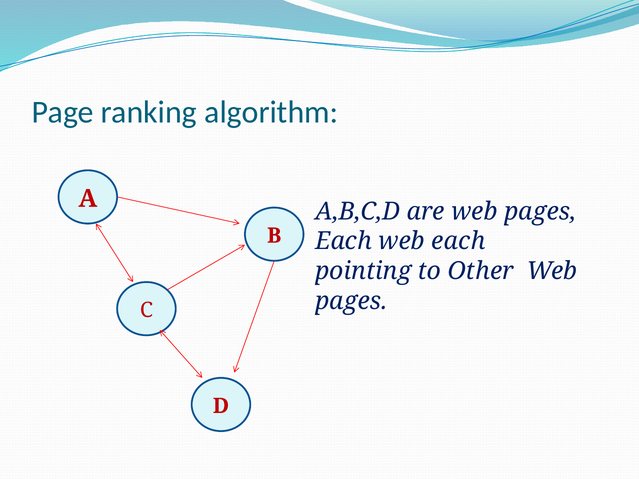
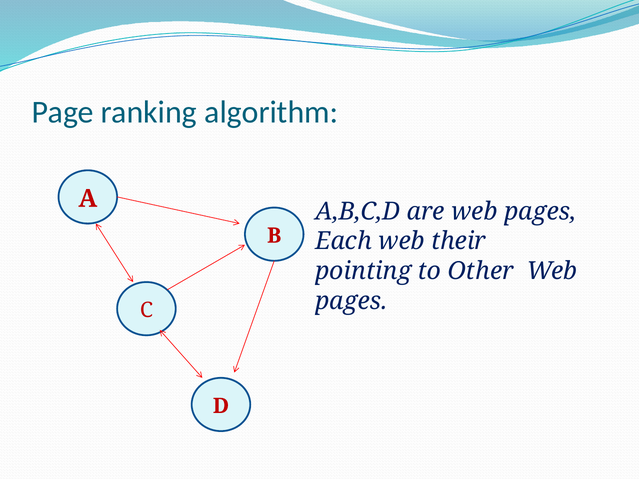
web each: each -> their
